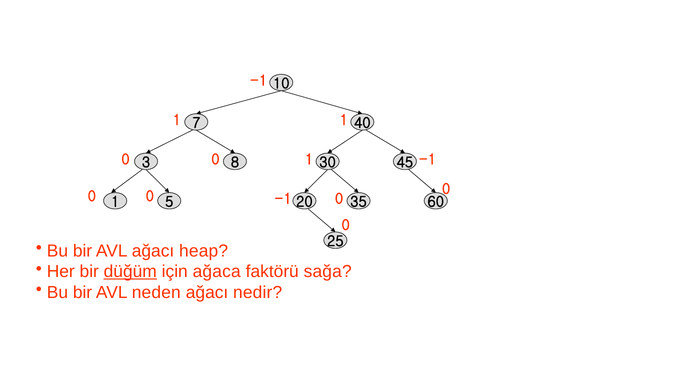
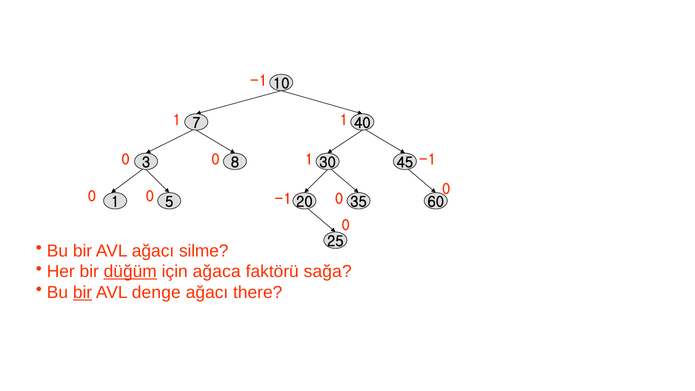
heap: heap -> silme
bir at (83, 292) underline: none -> present
neden: neden -> denge
nedir: nedir -> there
